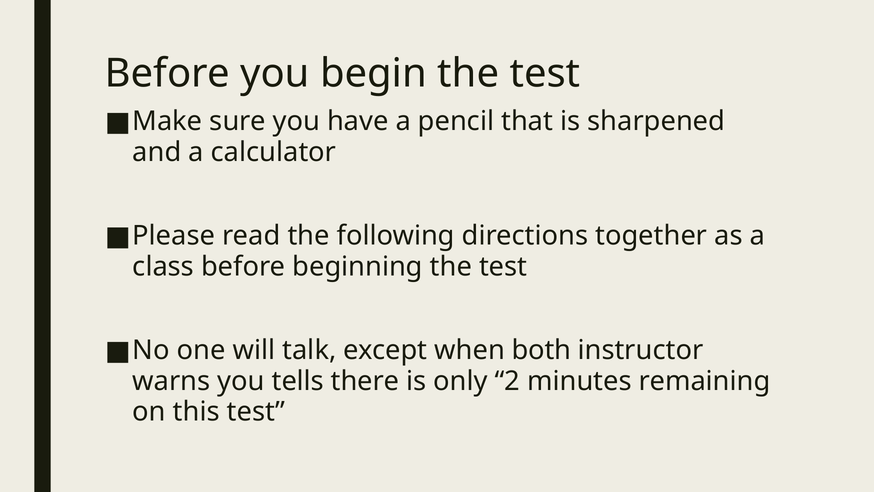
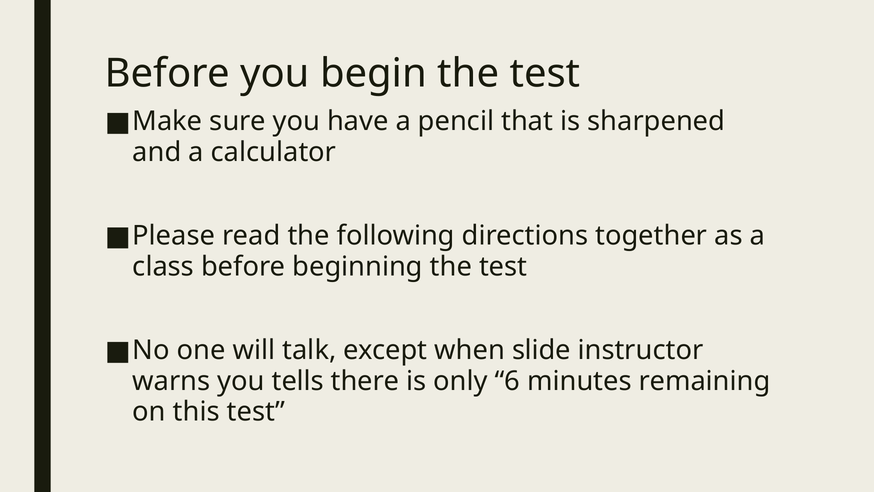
both: both -> slide
2: 2 -> 6
